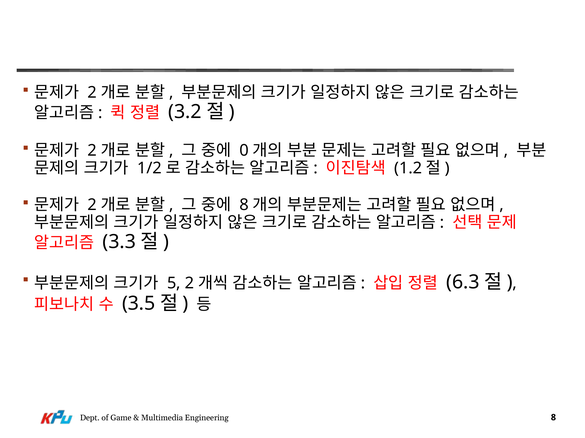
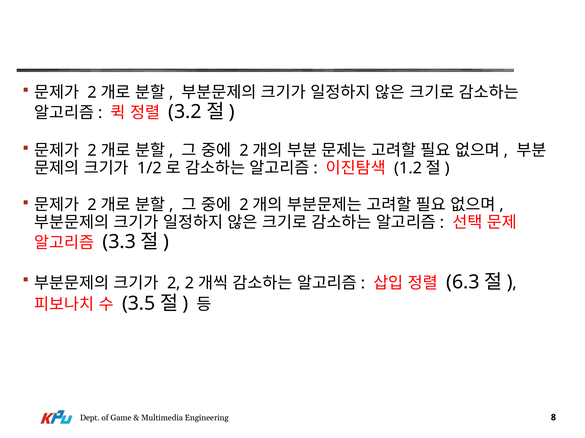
0 at (244, 151): 0 -> 2
8 at (244, 205): 8 -> 2
5 at (174, 284): 5 -> 2
